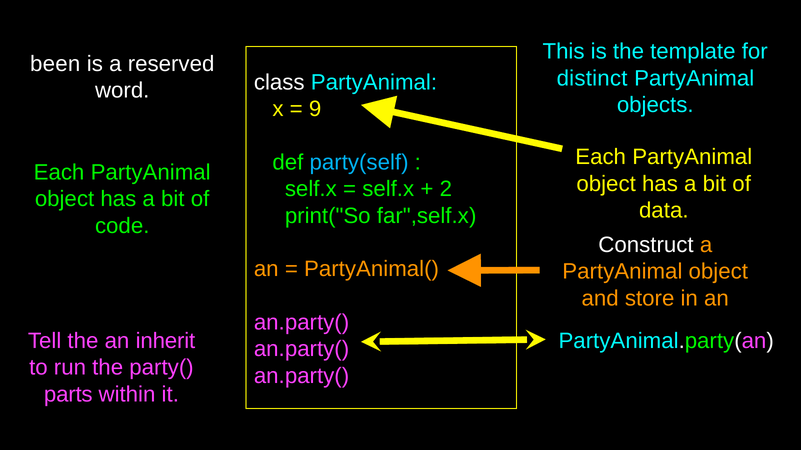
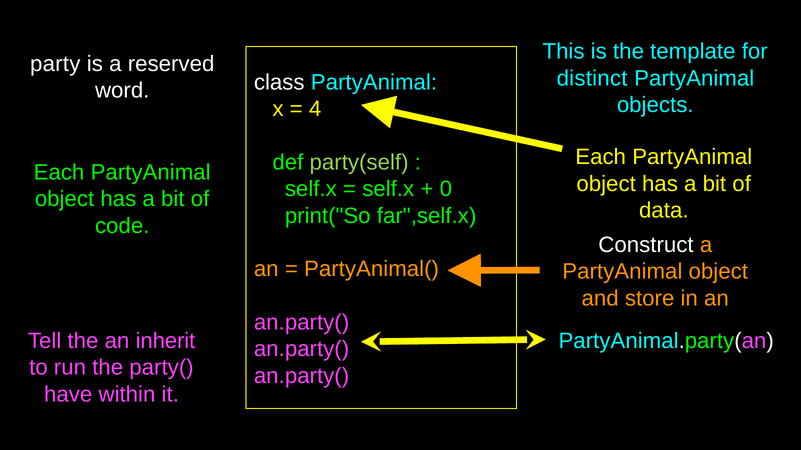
been: been -> party
9: 9 -> 4
party(self colour: light blue -> light green
2: 2 -> 0
parts: parts -> have
